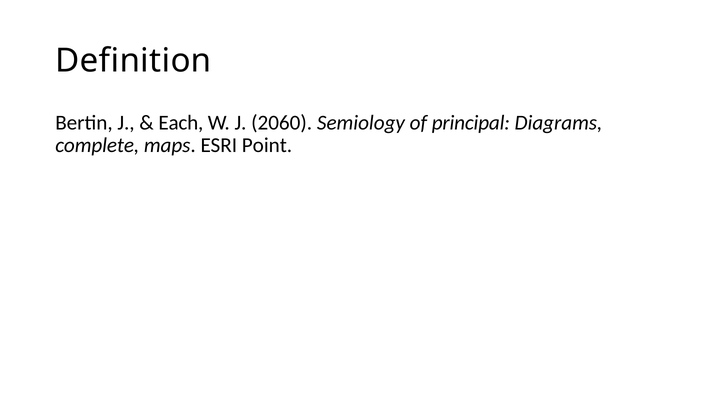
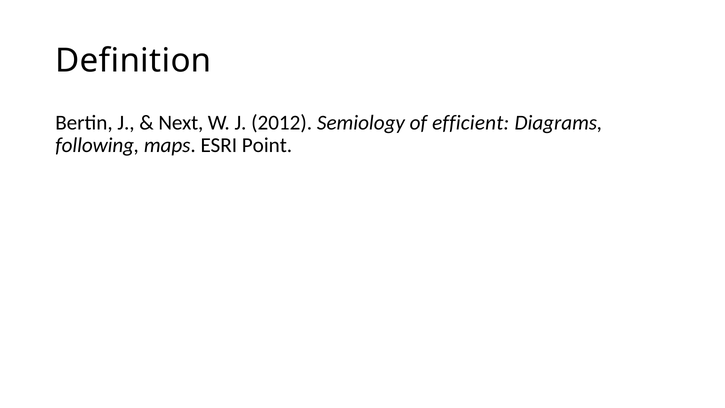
Each: Each -> Next
2060: 2060 -> 2012
principal: principal -> efficient
complete: complete -> following
